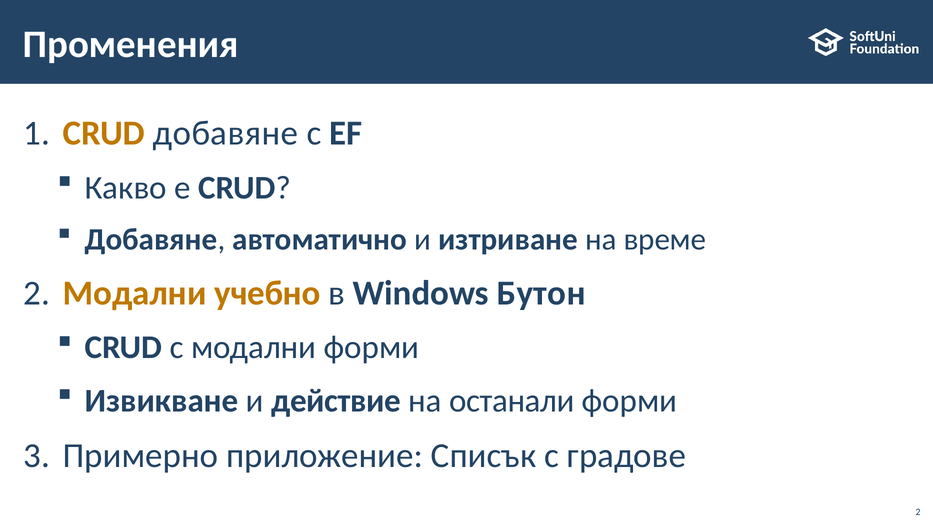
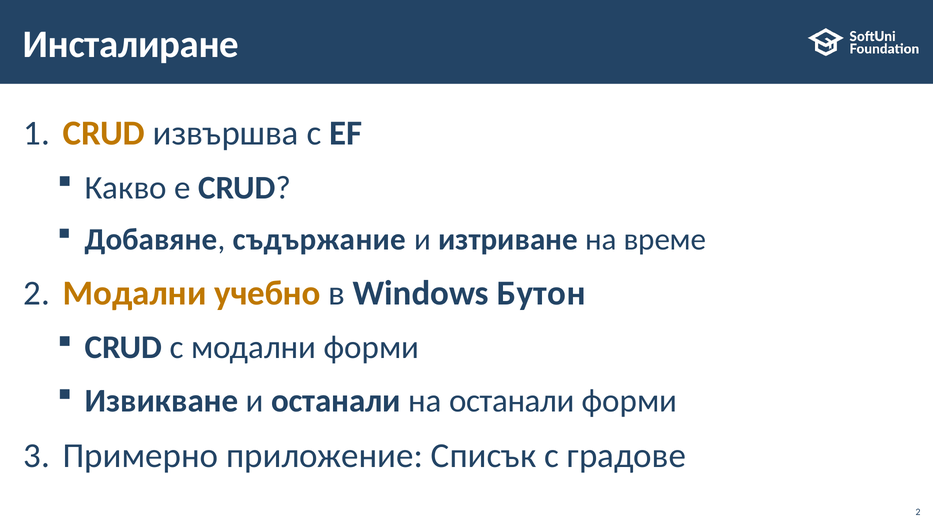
Променения: Променения -> Инсталиране
CRUD добавяне: добавяне -> извършва
автоматично: автоматично -> съдържание
и действие: действие -> останали
